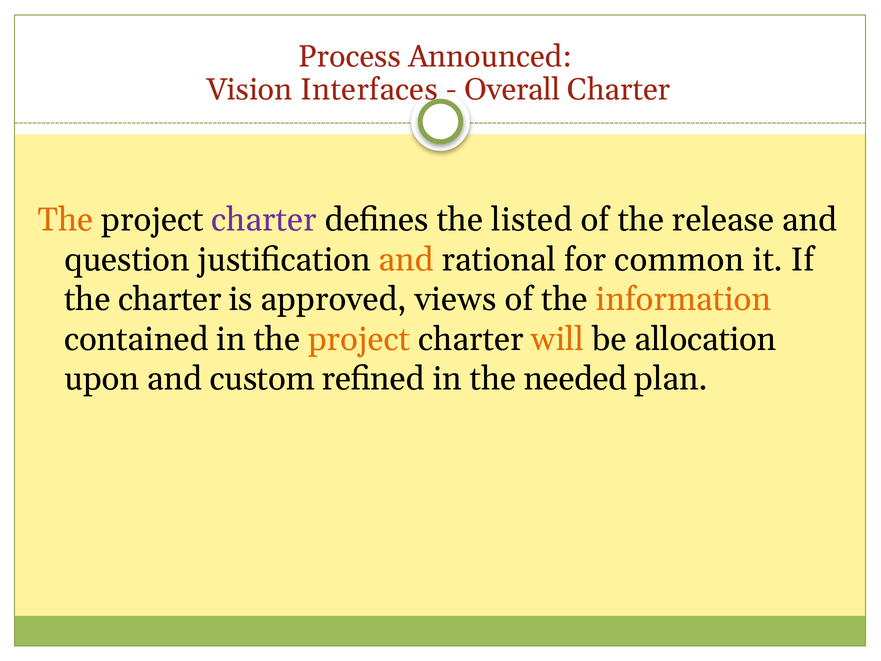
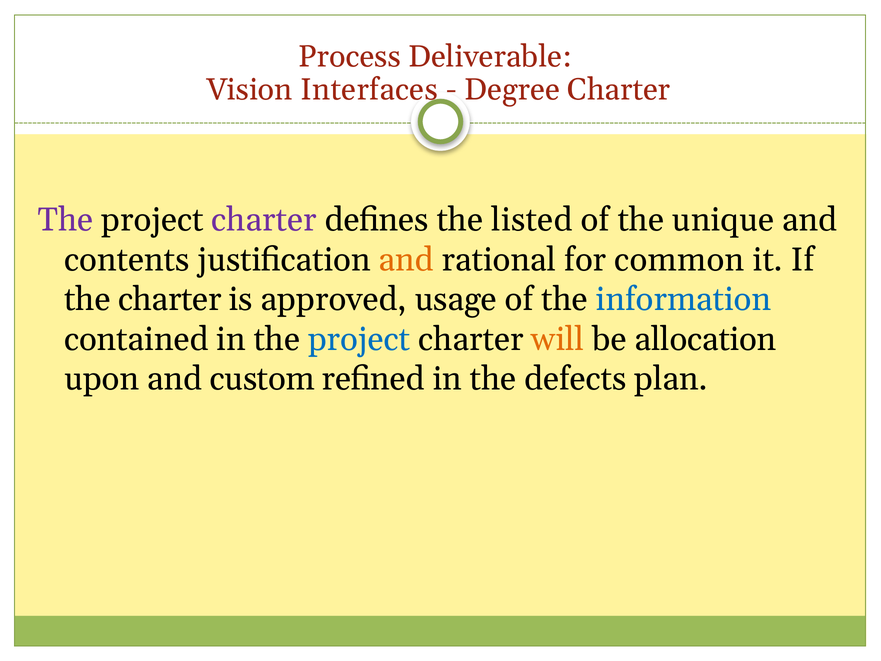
Announced: Announced -> Deliverable
Overall: Overall -> Degree
The at (66, 220) colour: orange -> purple
release: release -> unique
question: question -> contents
views: views -> usage
information colour: orange -> blue
project at (359, 339) colour: orange -> blue
needed: needed -> defects
